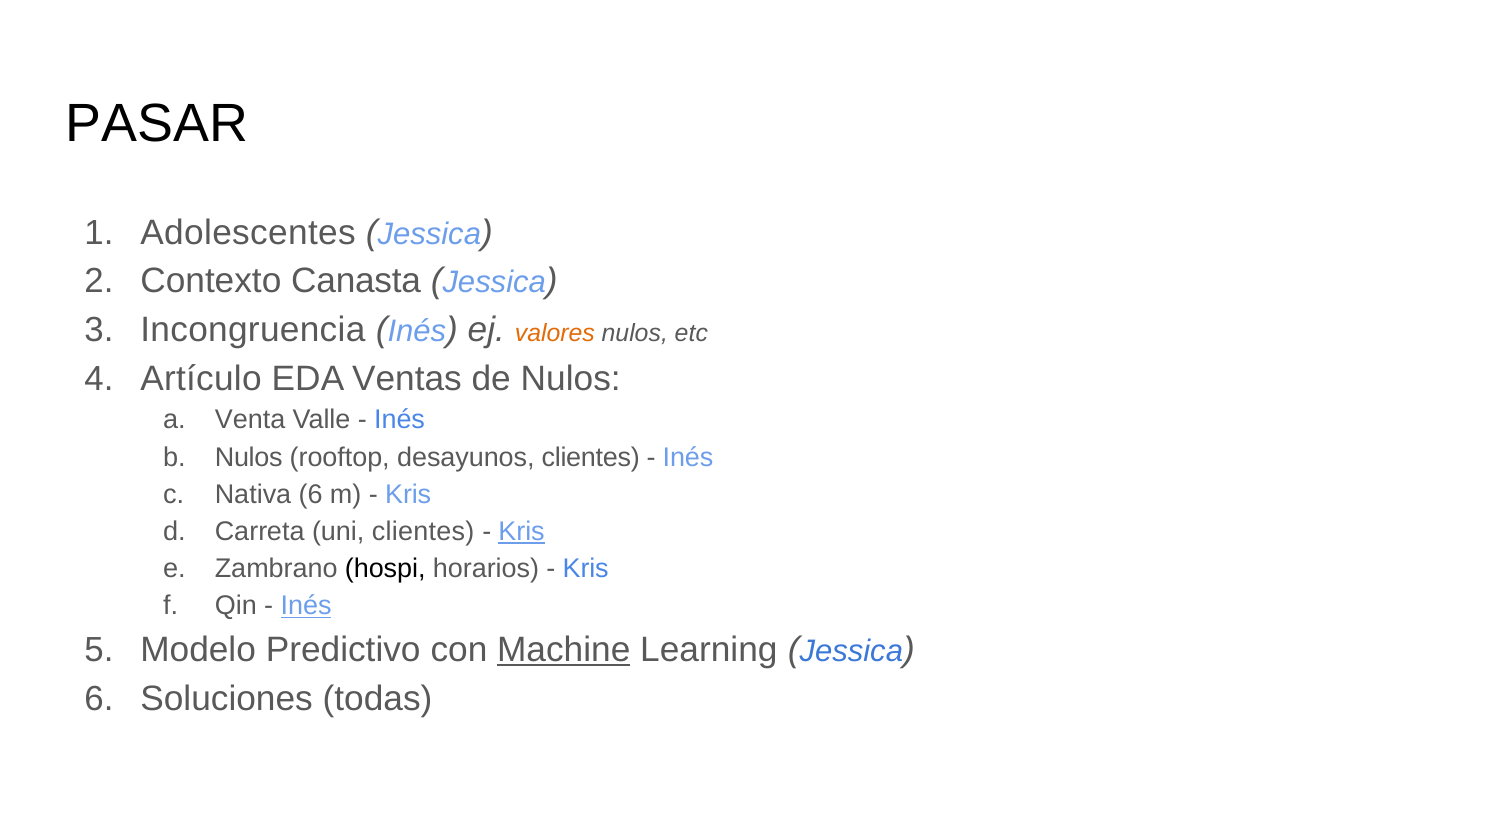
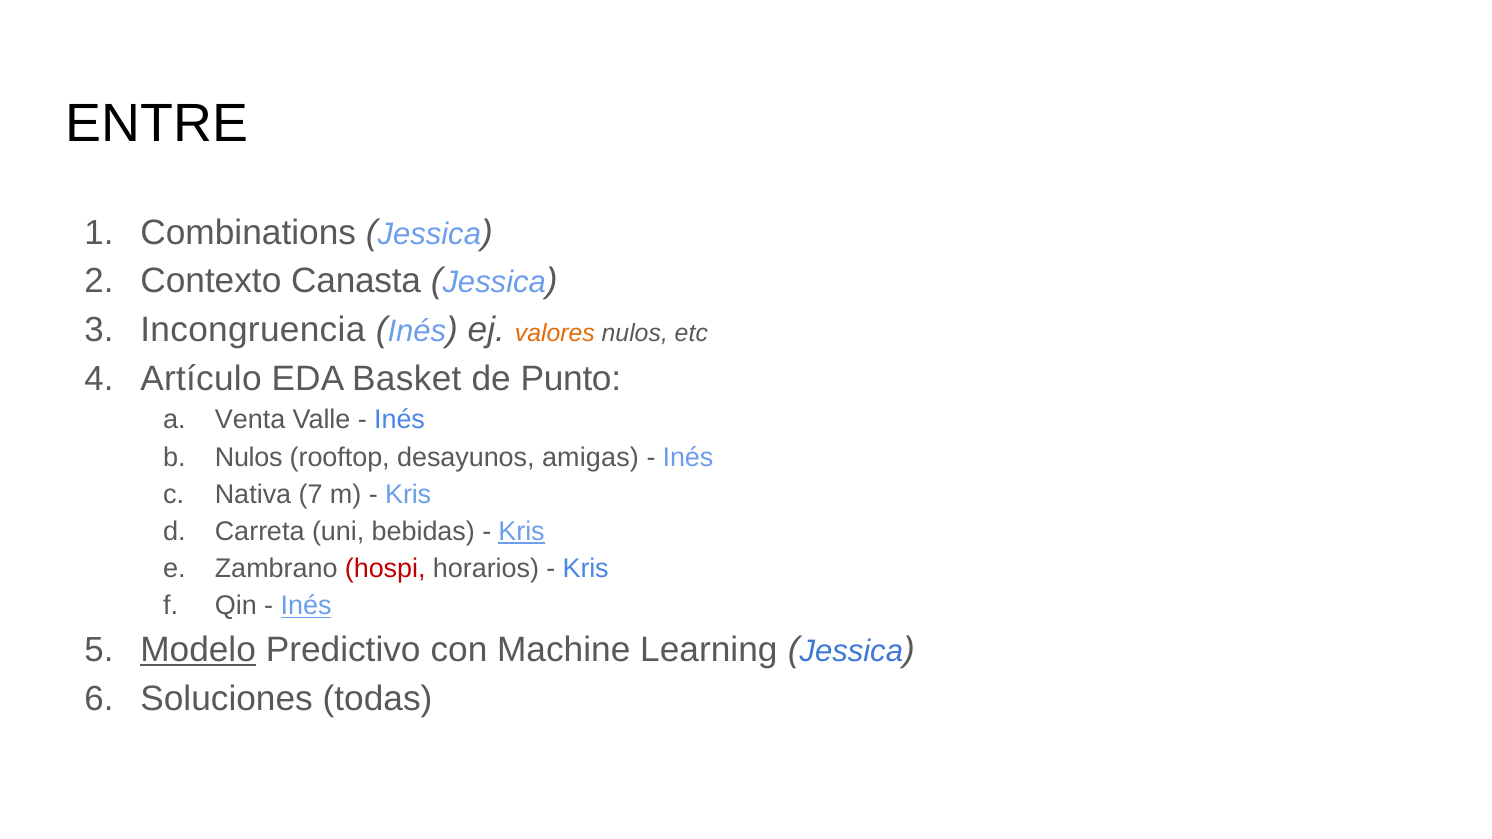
PASAR: PASAR -> ENTRE
Adolescentes: Adolescentes -> Combinations
Ventas: Ventas -> Basket
de Nulos: Nulos -> Punto
desayunos clientes: clientes -> amigas
Nativa 6: 6 -> 7
uni clientes: clientes -> bebidas
hospi colour: black -> red
Modelo underline: none -> present
Machine underline: present -> none
